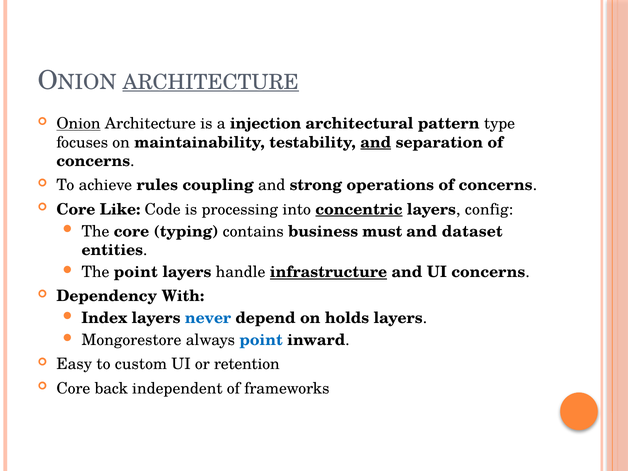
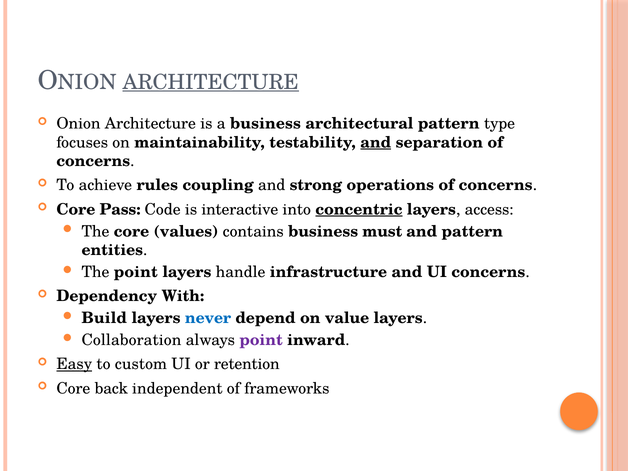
Onion underline: present -> none
a injection: injection -> business
Like: Like -> Pass
processing: processing -> interactive
config: config -> access
typing: typing -> values
and dataset: dataset -> pattern
infrastructure underline: present -> none
Index: Index -> Build
holds: holds -> value
Mongorestore: Mongorestore -> Collaboration
point at (261, 340) colour: blue -> purple
Easy underline: none -> present
